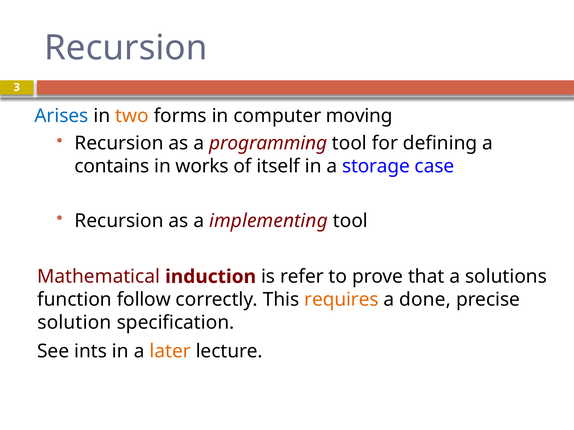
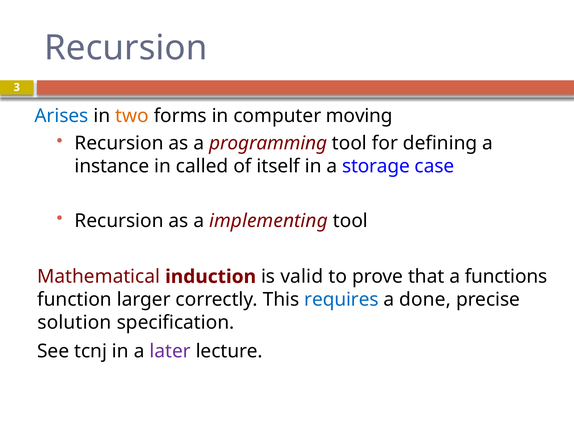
contains: contains -> instance
works: works -> called
refer: refer -> valid
solutions: solutions -> functions
follow: follow -> larger
requires colour: orange -> blue
ints: ints -> tcnj
later colour: orange -> purple
